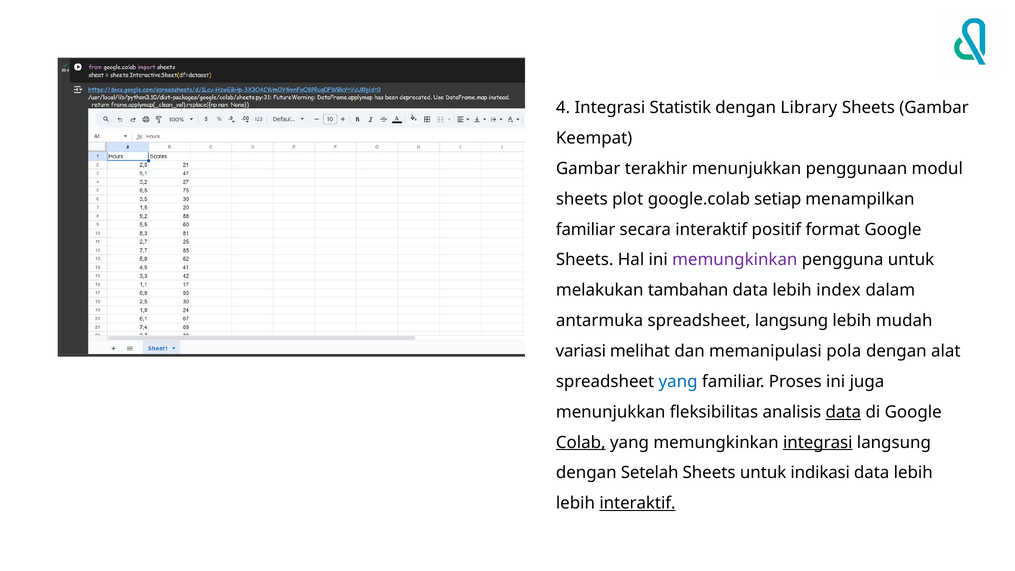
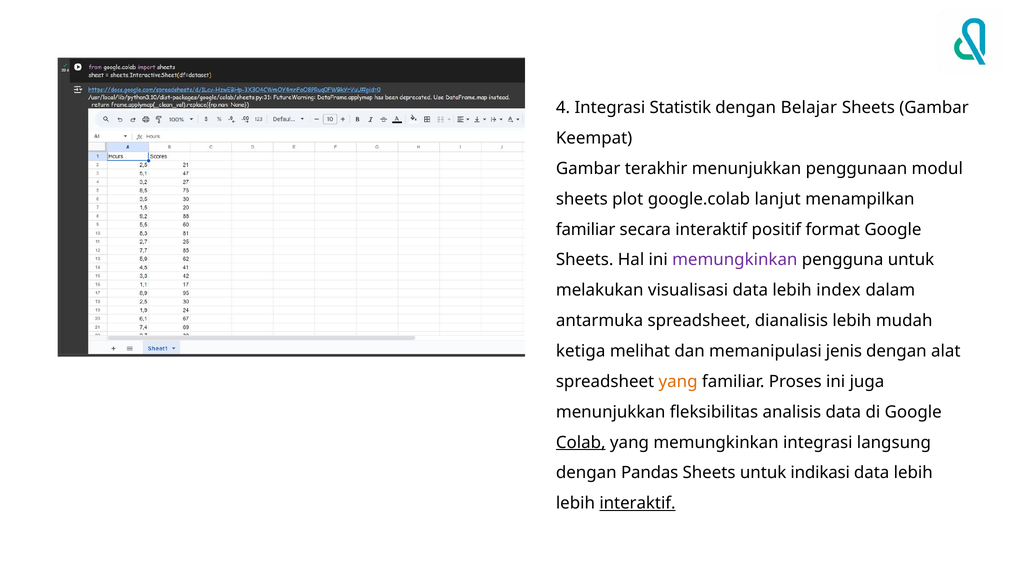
Library: Library -> Belajar
setiap: setiap -> lanjut
tambahan: tambahan -> visualisasi
spreadsheet langsung: langsung -> dianalisis
variasi: variasi -> ketiga
pola: pola -> jenis
yang at (678, 382) colour: blue -> orange
data at (843, 412) underline: present -> none
integrasi at (818, 442) underline: present -> none
Setelah: Setelah -> Pandas
